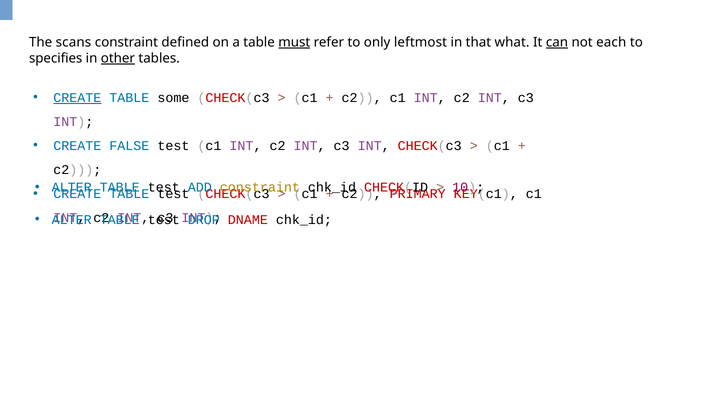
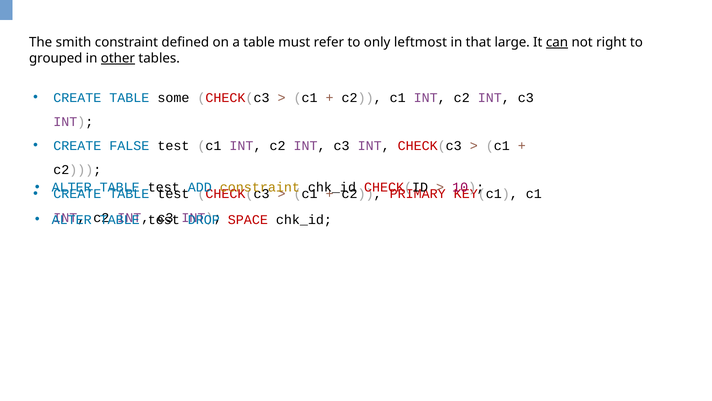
scans: scans -> smith
must underline: present -> none
what: what -> large
each: each -> right
specifies: specifies -> grouped
CREATE at (77, 97) underline: present -> none
DNAME: DNAME -> SPACE
